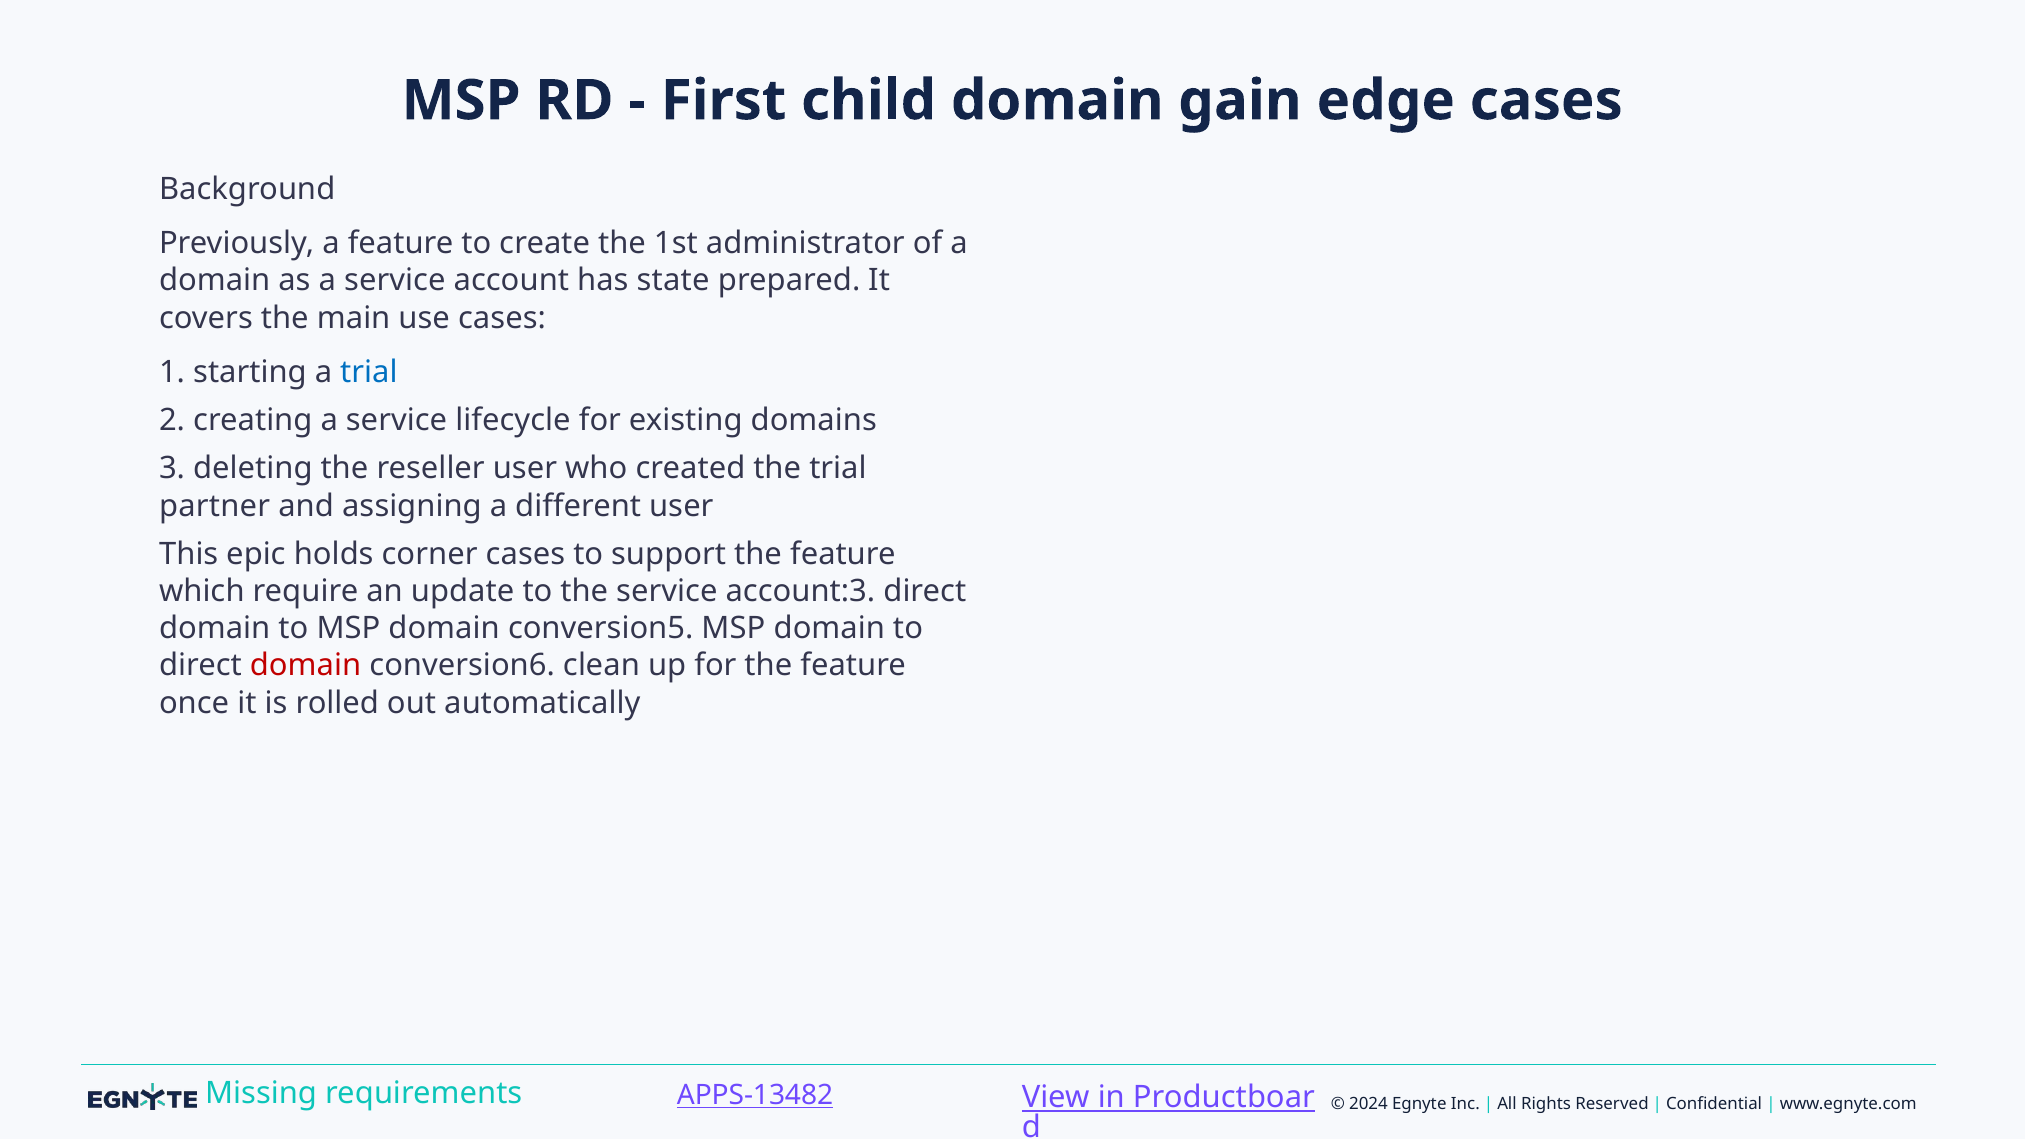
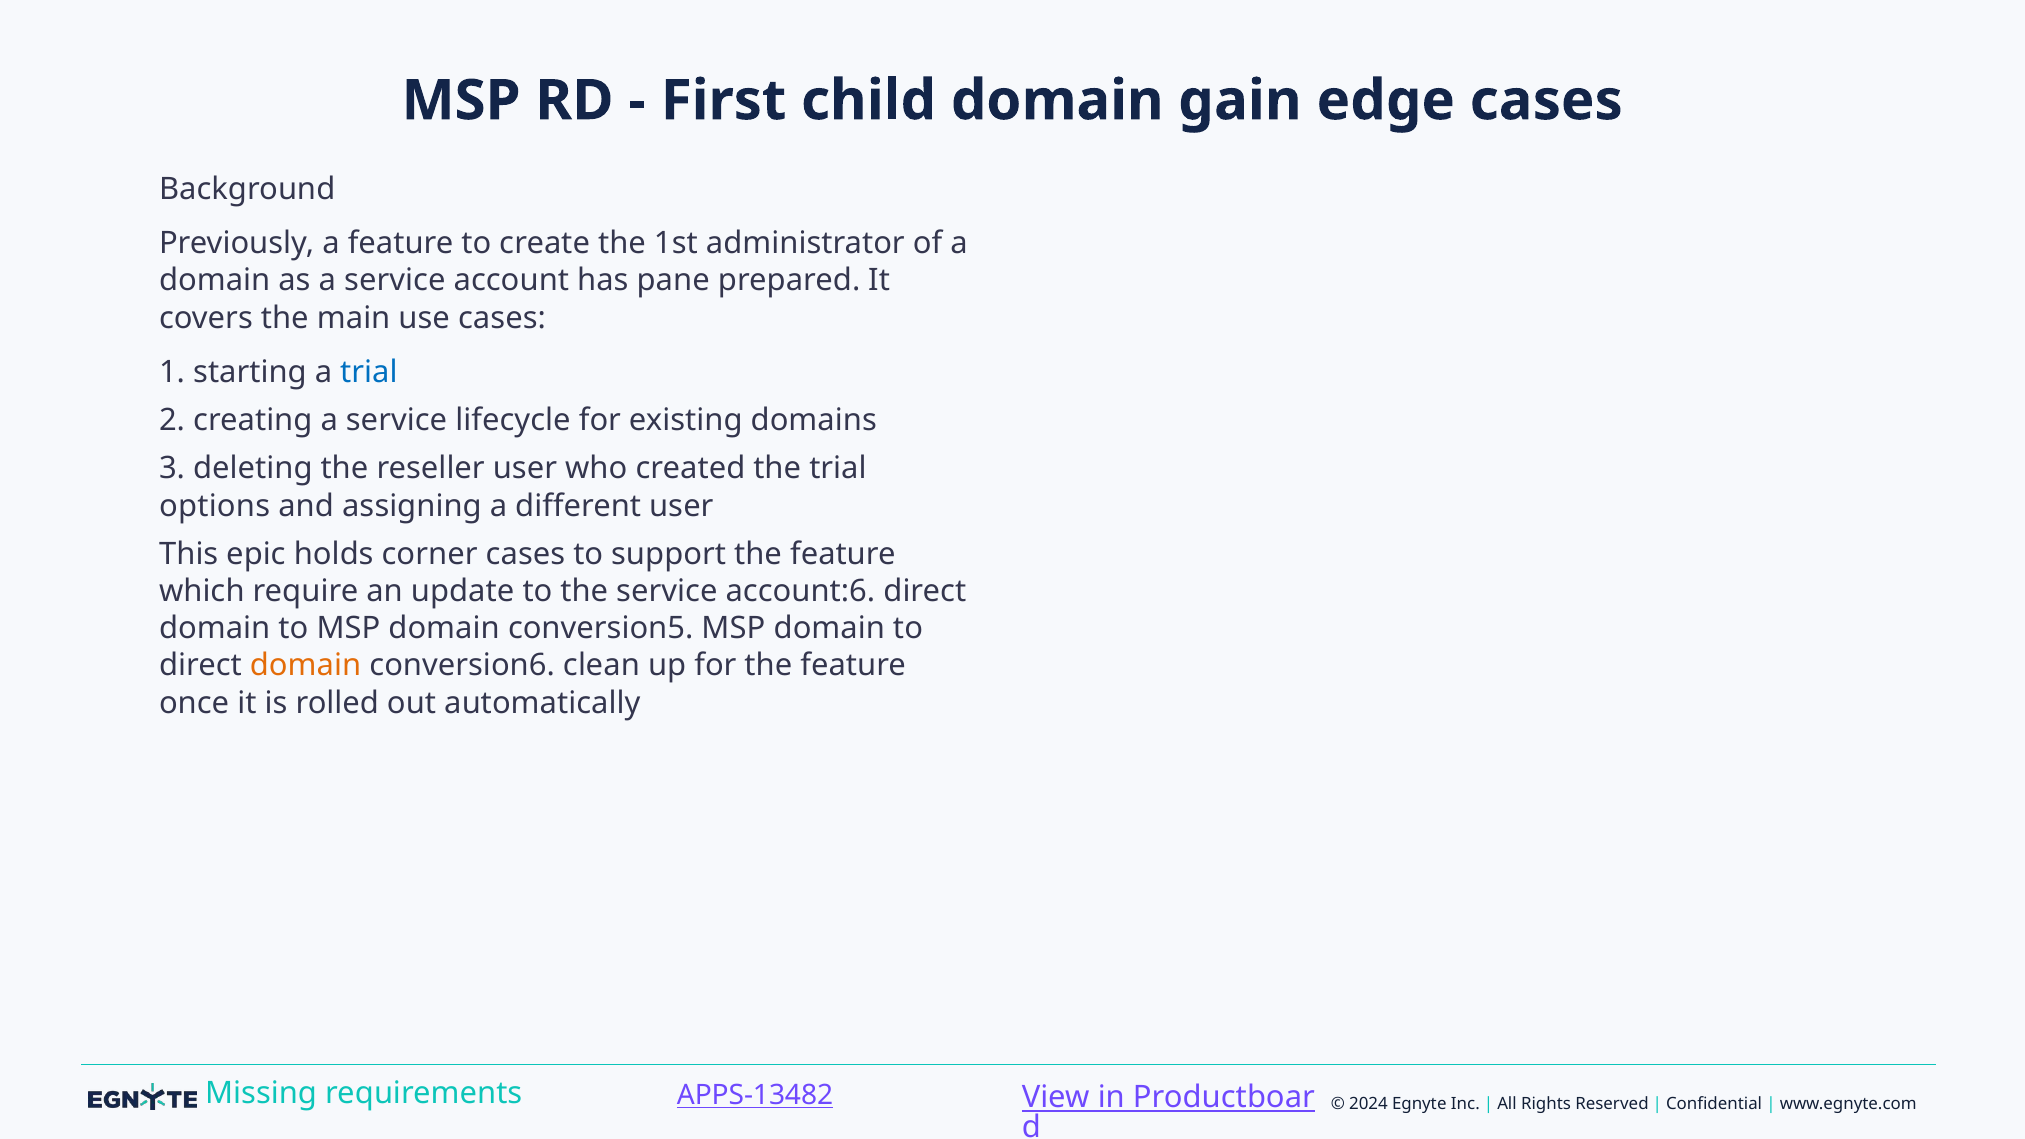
state: state -> pane
partner: partner -> options
account:3: account:3 -> account:6
domain at (306, 666) colour: red -> orange
